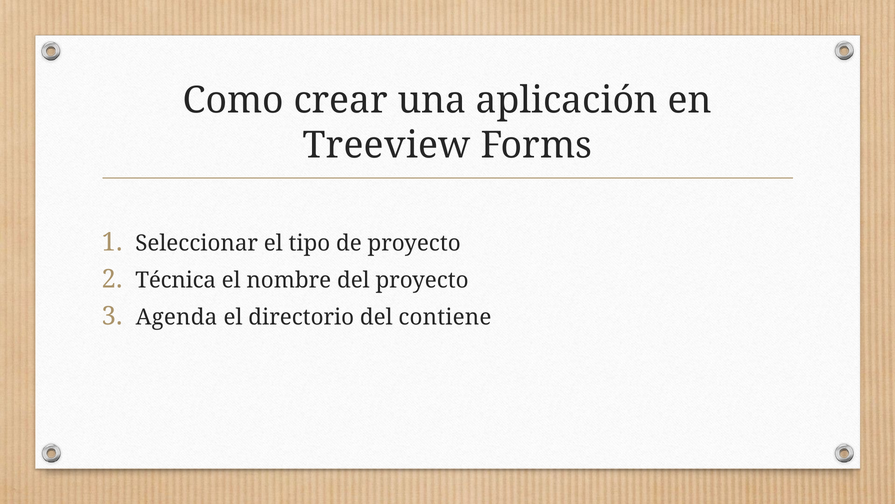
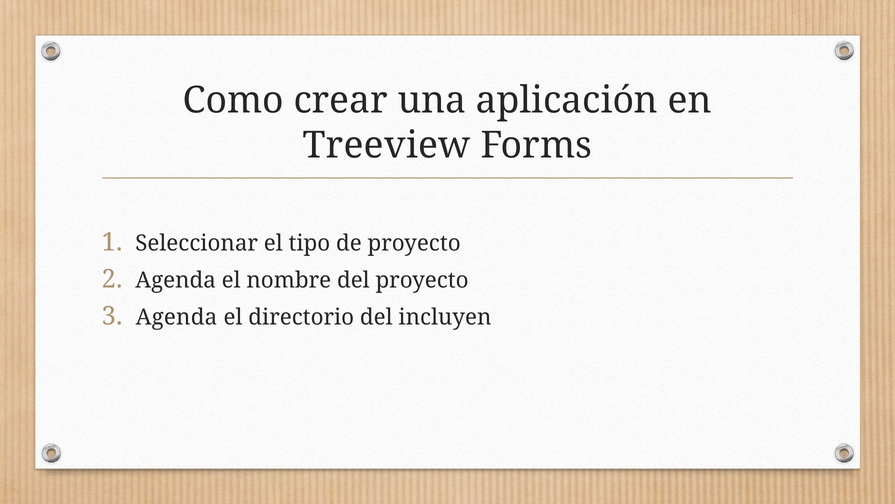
Técnica at (176, 280): Técnica -> Agenda
contiene: contiene -> incluyen
